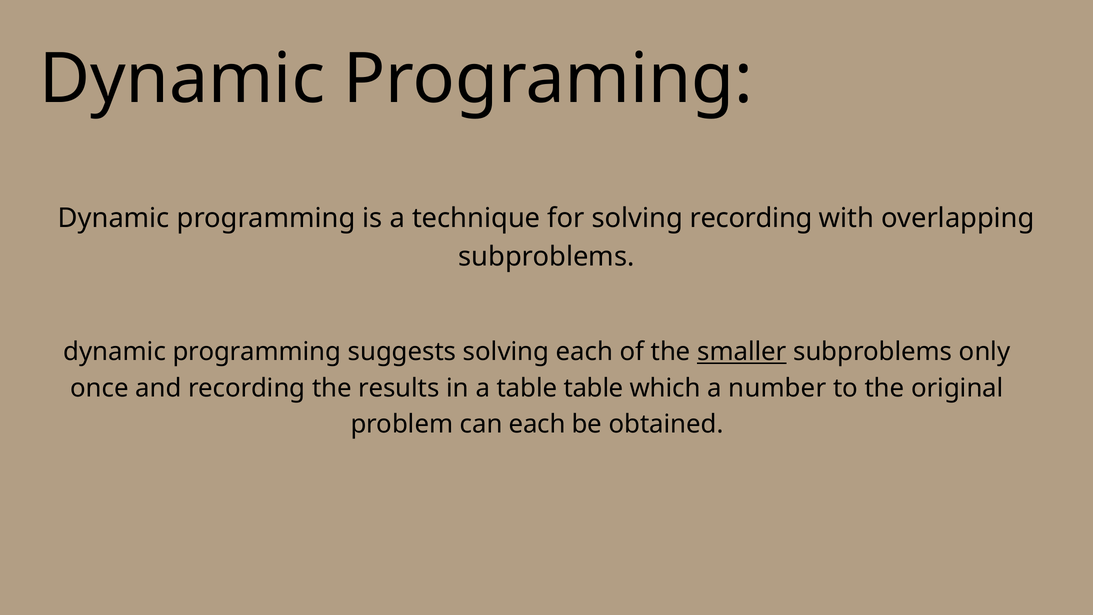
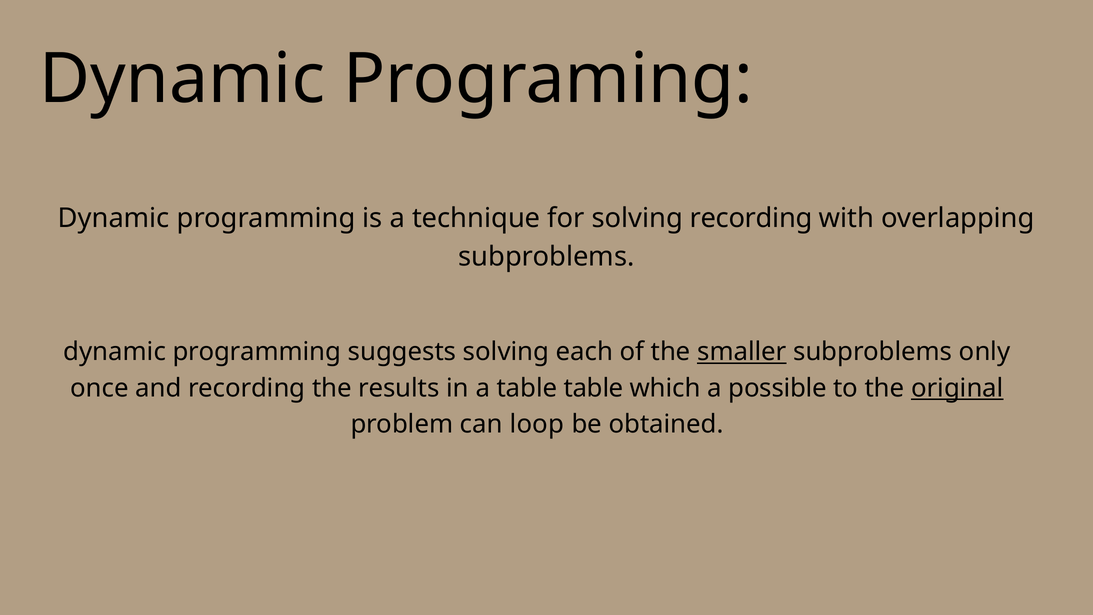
number: number -> possible
original underline: none -> present
can each: each -> loop
